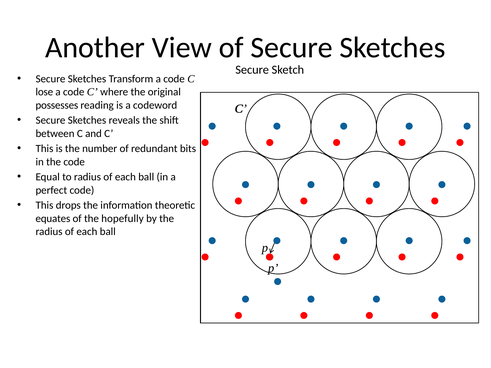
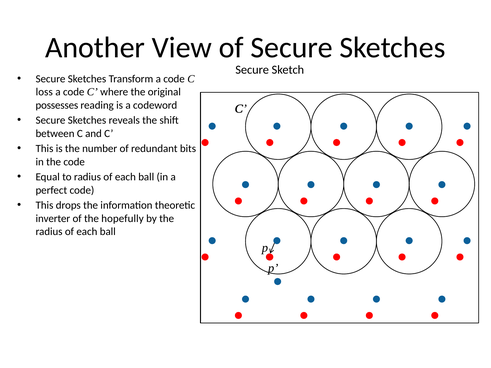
lose: lose -> loss
equates: equates -> inverter
